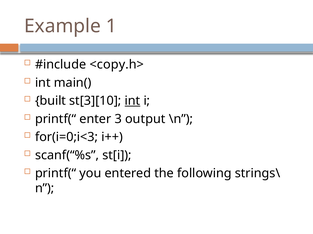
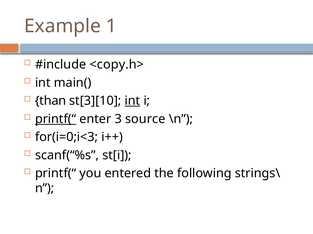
built: built -> than
printf(“ at (56, 119) underline: none -> present
output: output -> source
